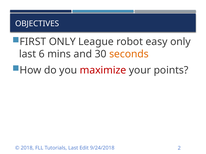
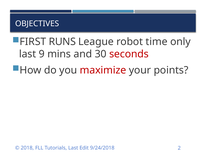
FIRST ONLY: ONLY -> RUNS
easy: easy -> time
6: 6 -> 9
seconds colour: orange -> red
